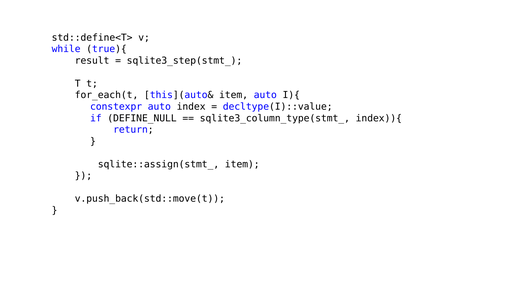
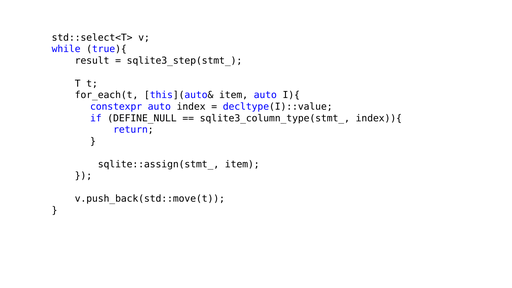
std::define<T>: std::define<T> -> std::select<T>
